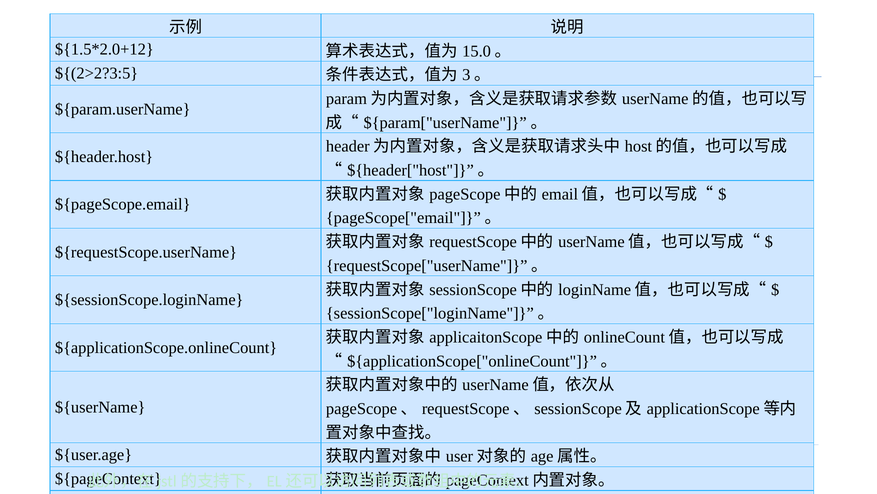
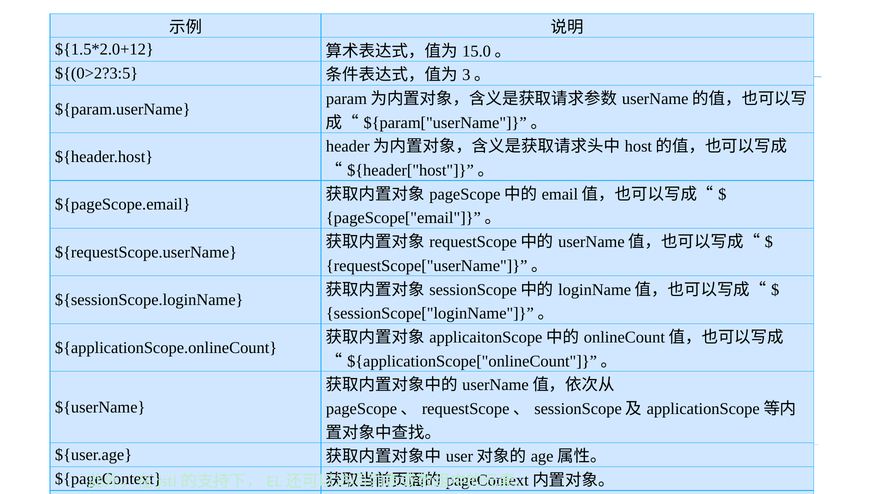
${(2>2?3:5: ${(2>2?3:5 -> ${(0>2?3:5
